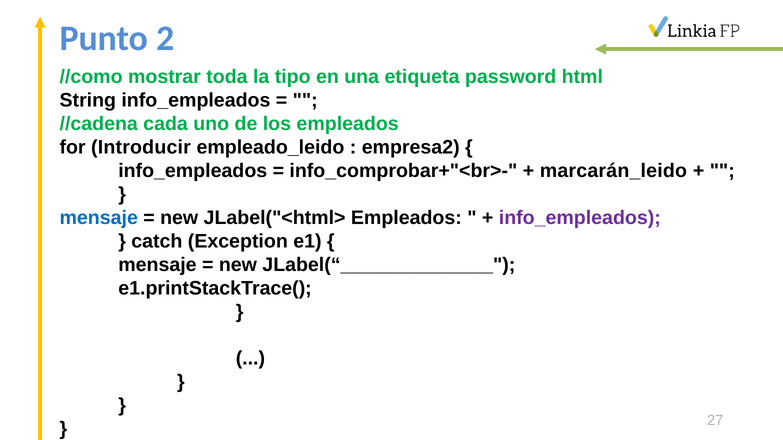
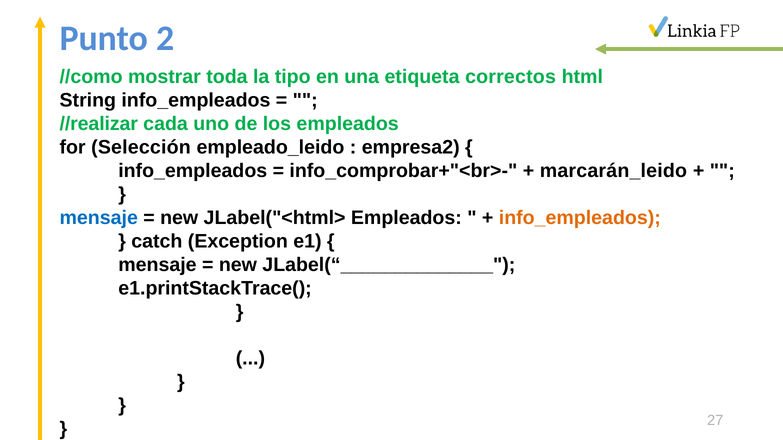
password: password -> correctos
//cadena: //cadena -> //realizar
Introducir: Introducir -> Selección
info_empleados at (580, 218) colour: purple -> orange
